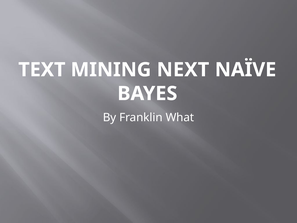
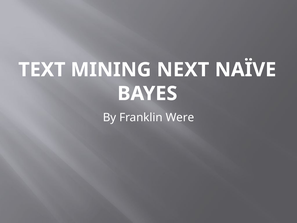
What: What -> Were
